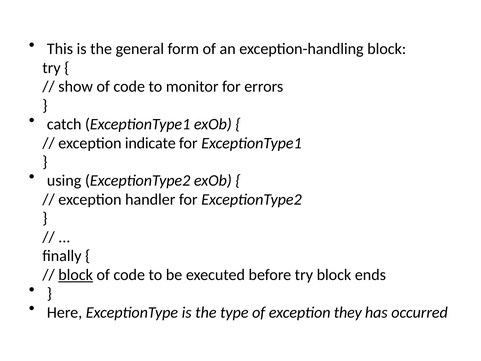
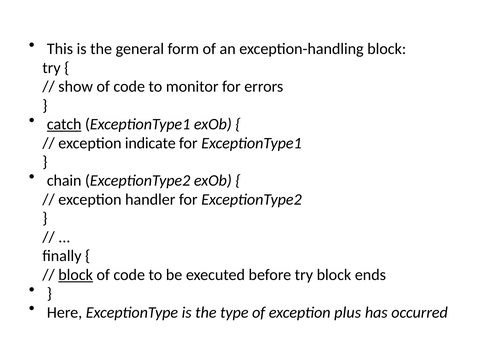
catch underline: none -> present
using: using -> chain
they: they -> plus
